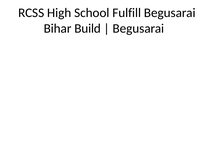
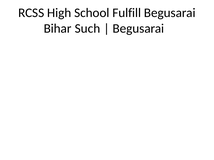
Build: Build -> Such
